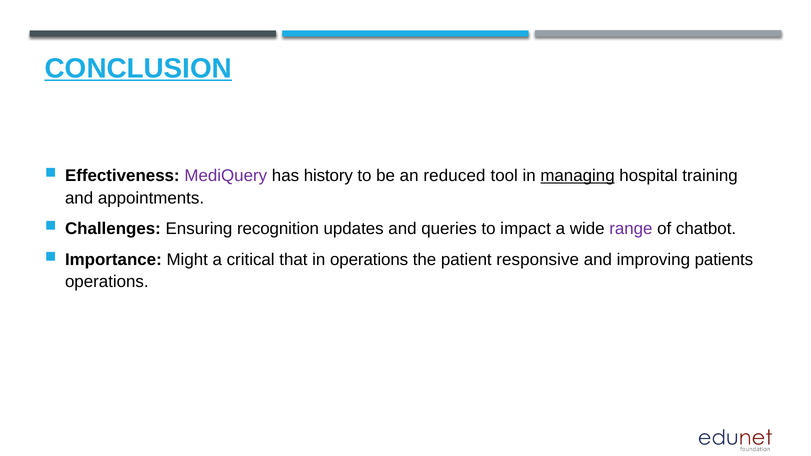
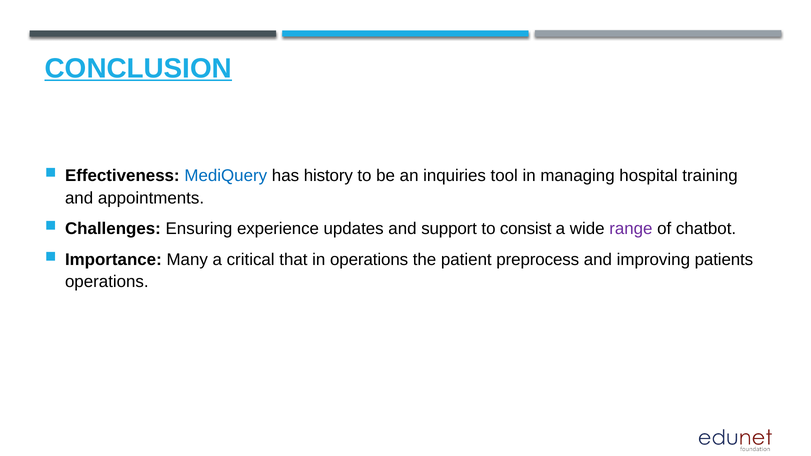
MediQuery colour: purple -> blue
reduced: reduced -> inquiries
managing underline: present -> none
recognition: recognition -> experience
queries: queries -> support
impact: impact -> consist
Might: Might -> Many
responsive: responsive -> preprocess
